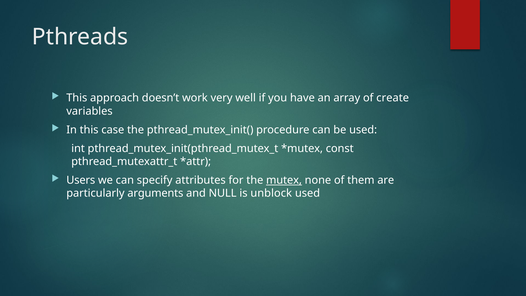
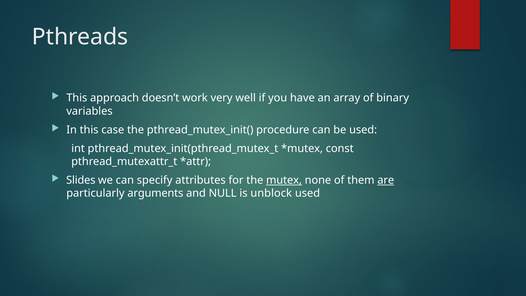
create: create -> binary
Users: Users -> Slides
are underline: none -> present
